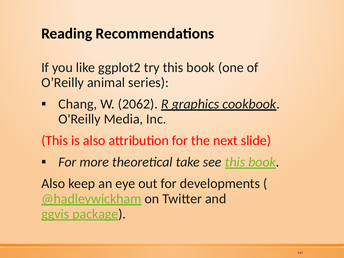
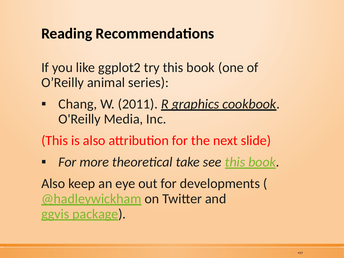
2062: 2062 -> 2011
